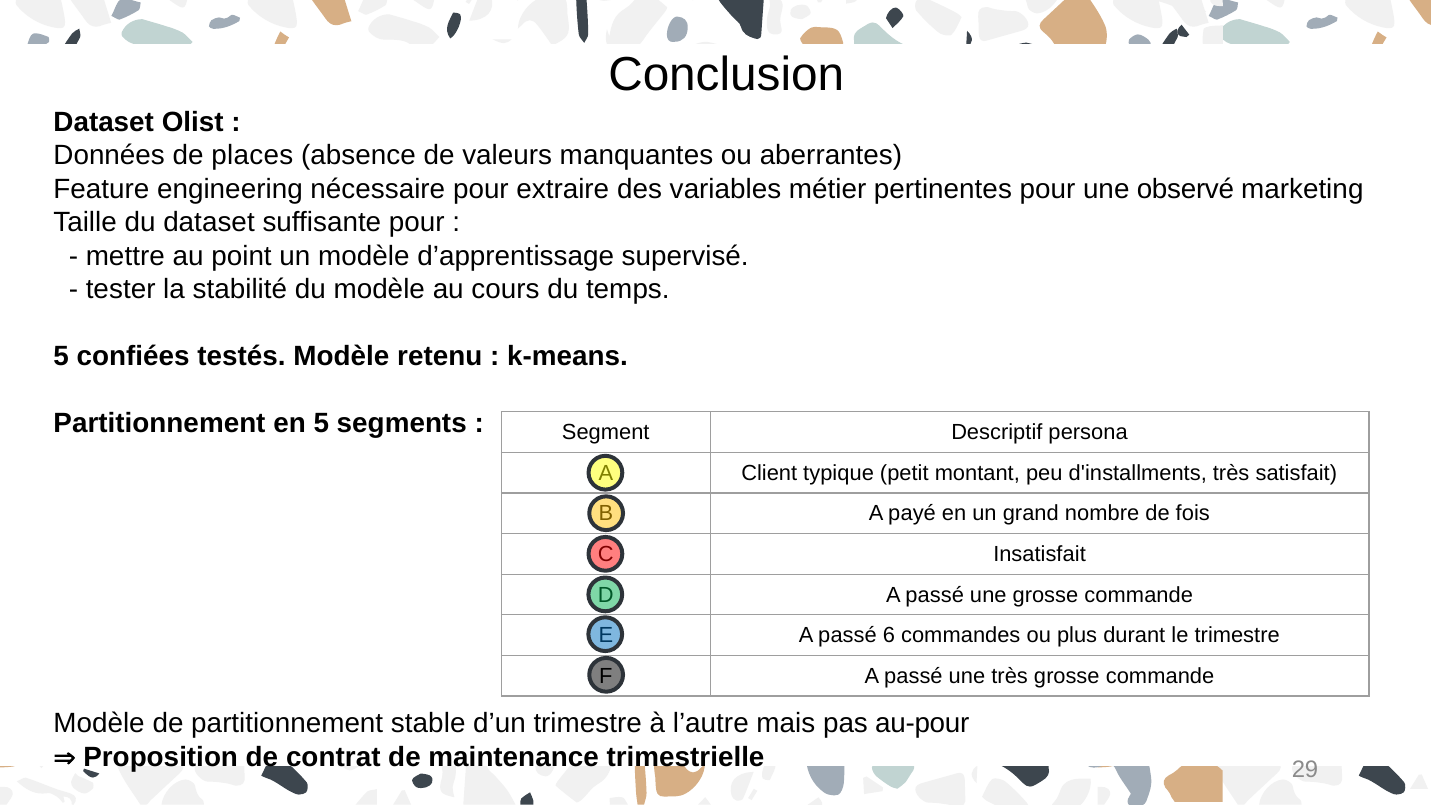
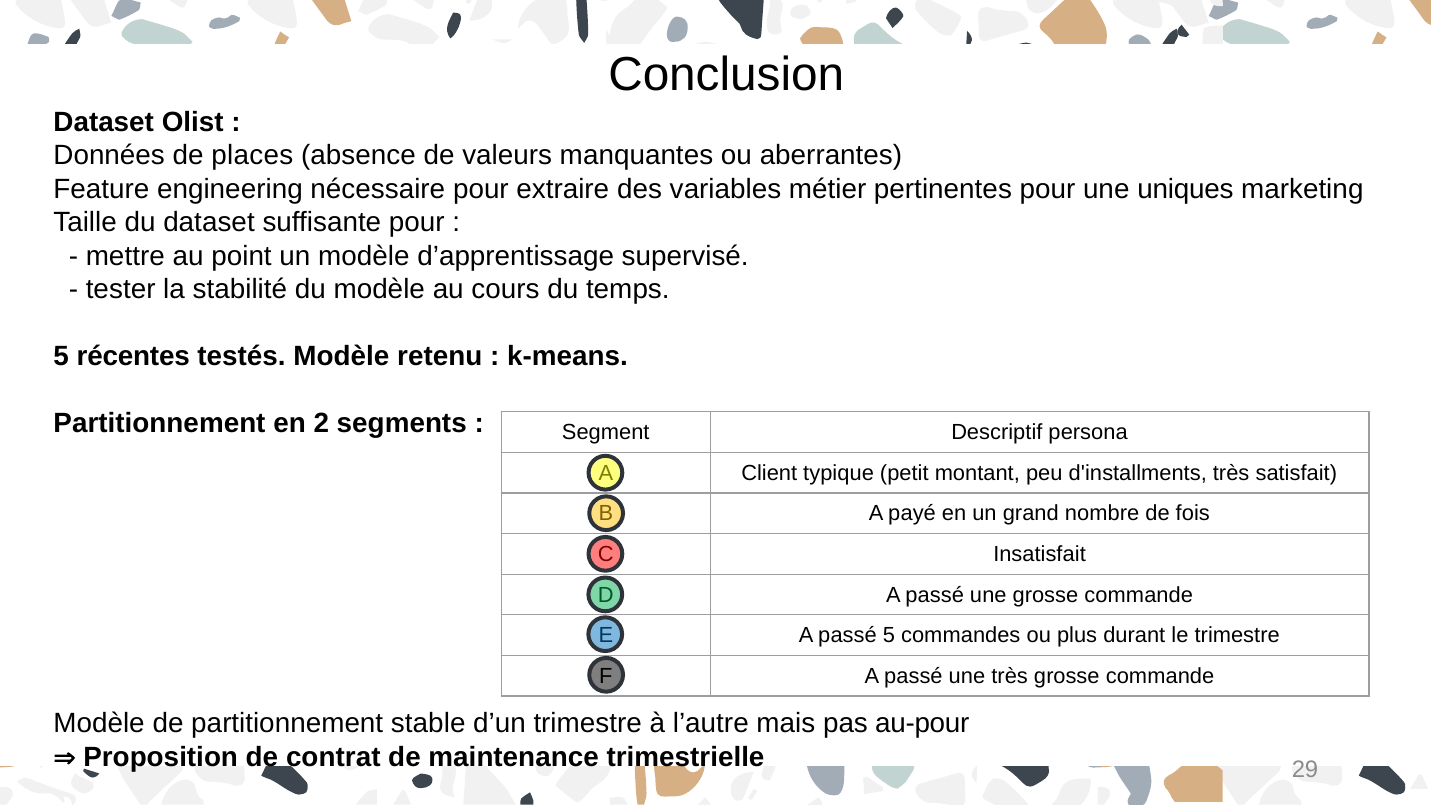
observé: observé -> uniques
confiées: confiées -> récentes
en 5: 5 -> 2
passé 6: 6 -> 5
